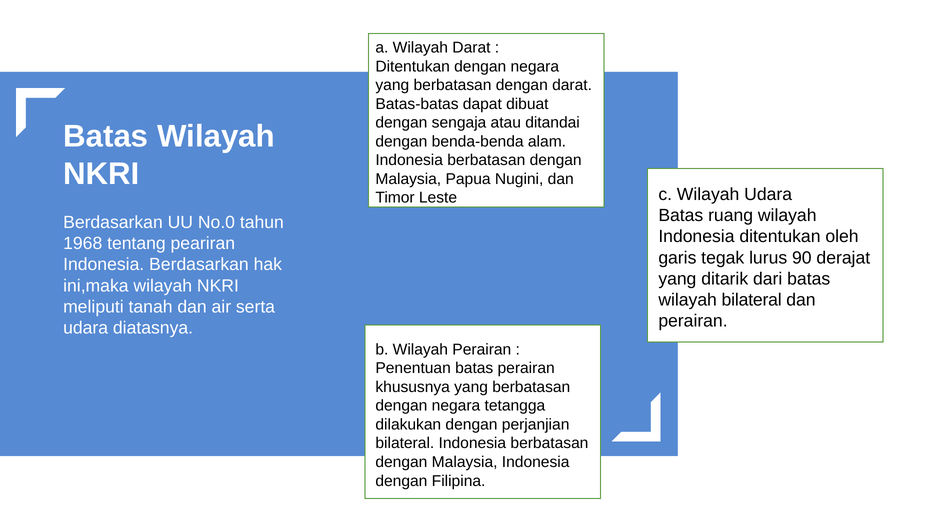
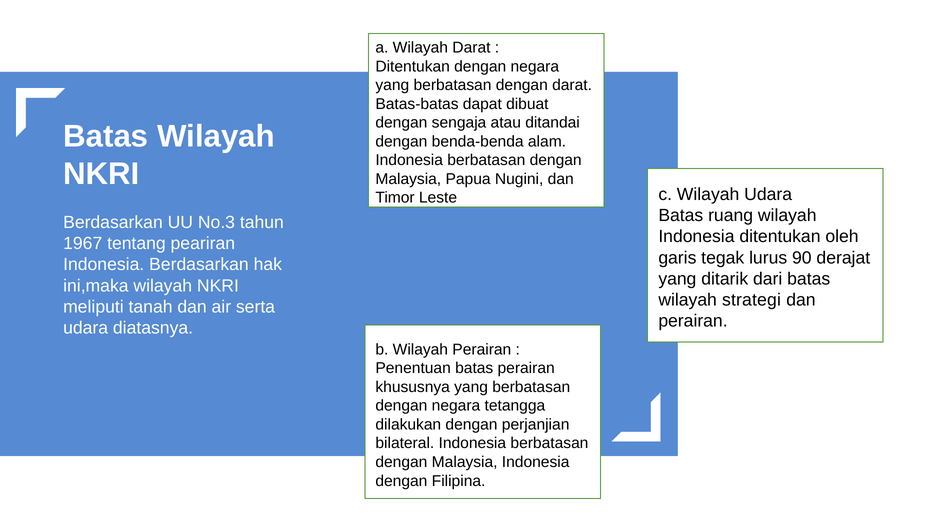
No.0: No.0 -> No.3
1968: 1968 -> 1967
wilayah bilateral: bilateral -> strategi
